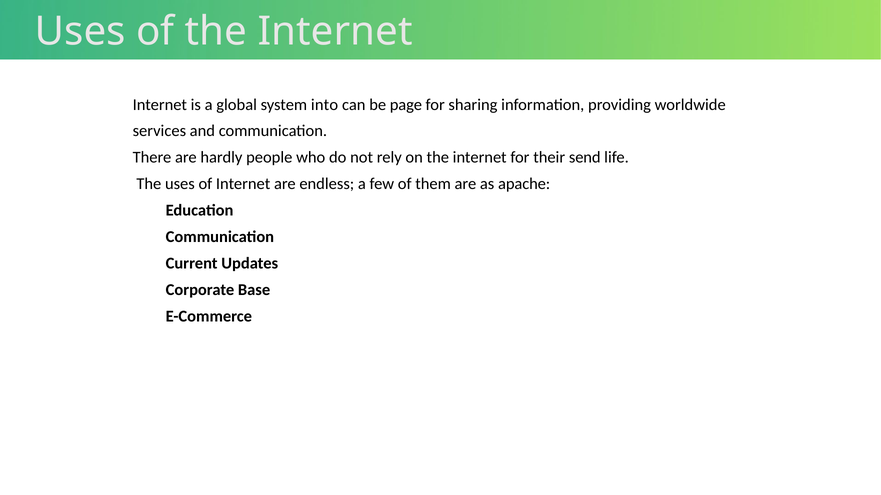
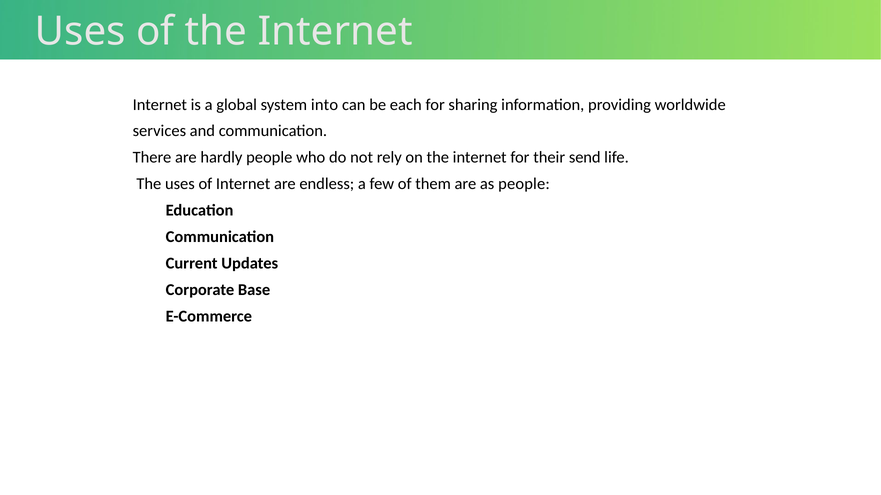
page: page -> each
as apache: apache -> people
